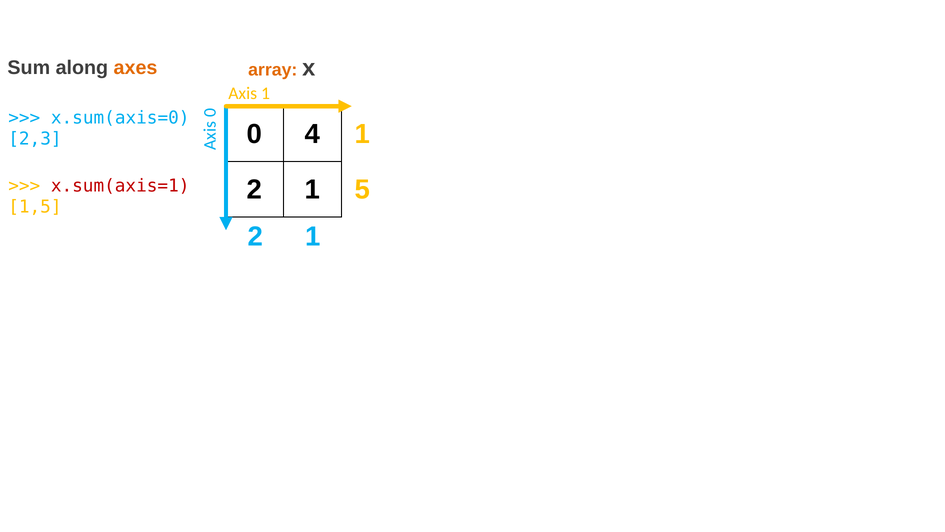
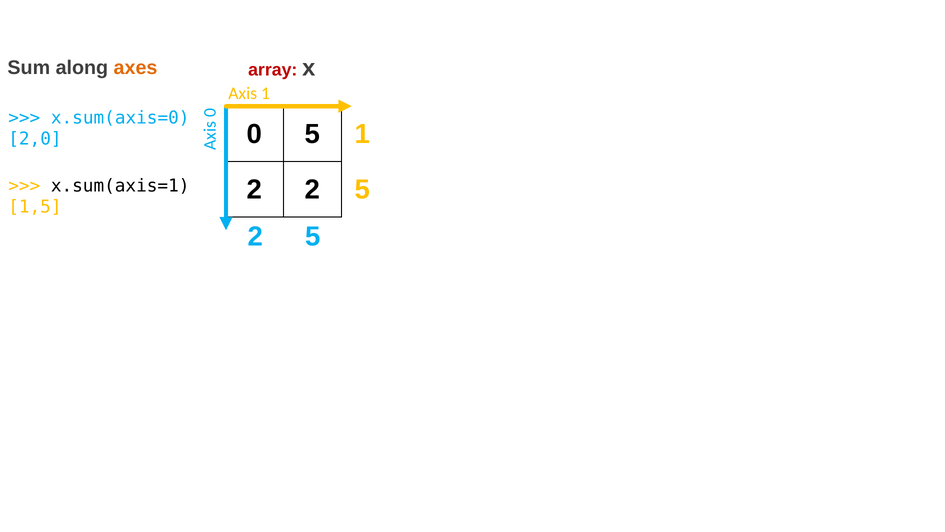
array colour: orange -> red
0 4: 4 -> 5
2,3: 2,3 -> 2,0
1 at (312, 189): 1 -> 2
x.sum(axis=1 colour: red -> black
1 at (313, 237): 1 -> 5
